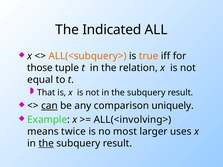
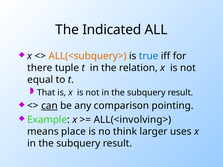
true colour: orange -> blue
those: those -> there
uniquely: uniquely -> pointing
twice: twice -> place
most: most -> think
the at (46, 144) underline: present -> none
